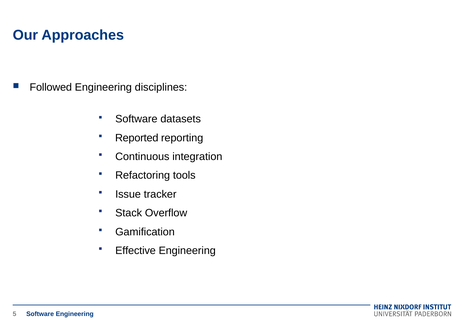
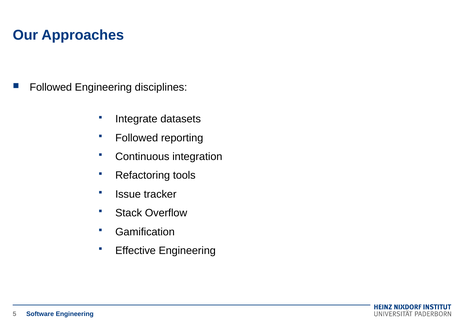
Software at (136, 119): Software -> Integrate
Reported at (137, 138): Reported -> Followed
